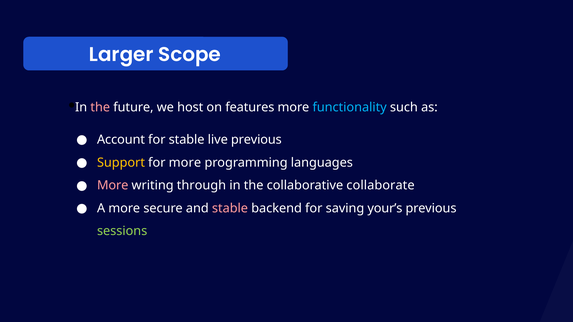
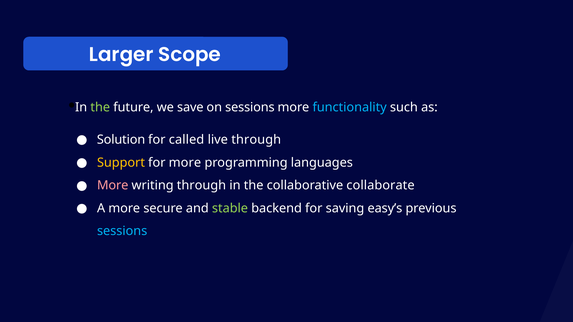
the at (100, 107) colour: pink -> light green
host: host -> save
on features: features -> sessions
Account: Account -> Solution
for stable: stable -> called
live previous: previous -> through
stable at (230, 208) colour: pink -> light green
your’s: your’s -> easy’s
sessions at (122, 231) colour: light green -> light blue
